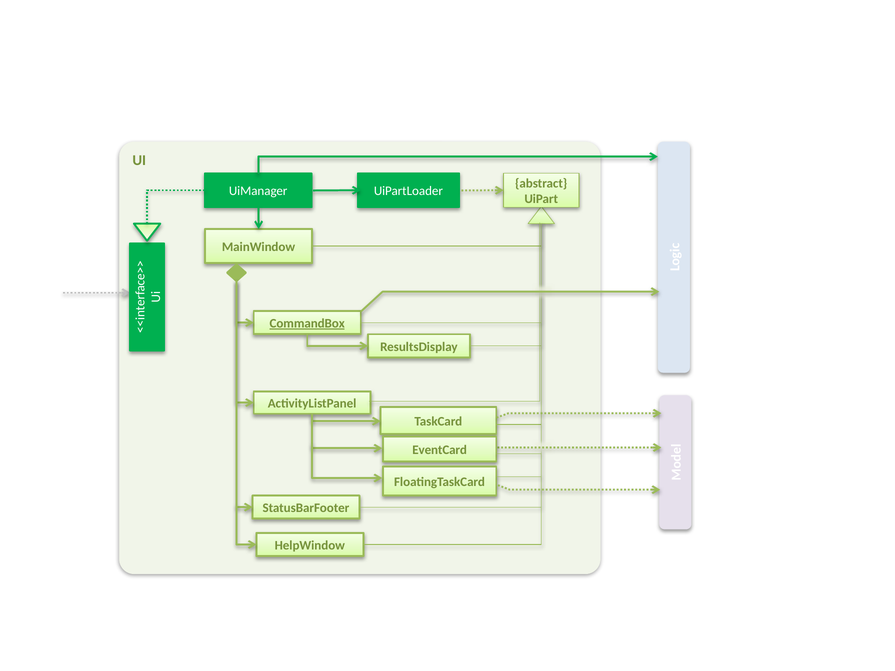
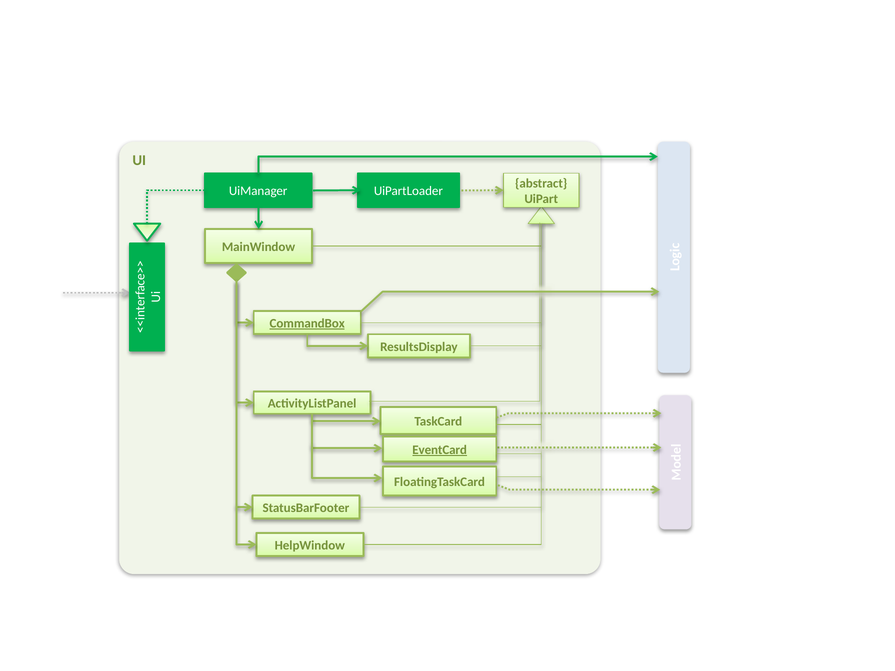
EventCard underline: none -> present
